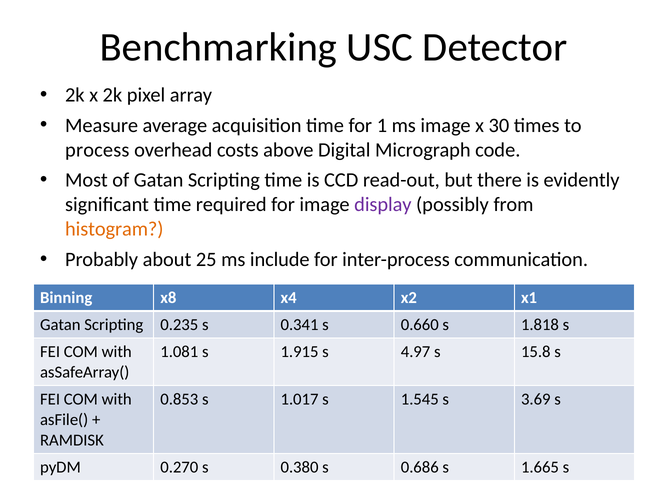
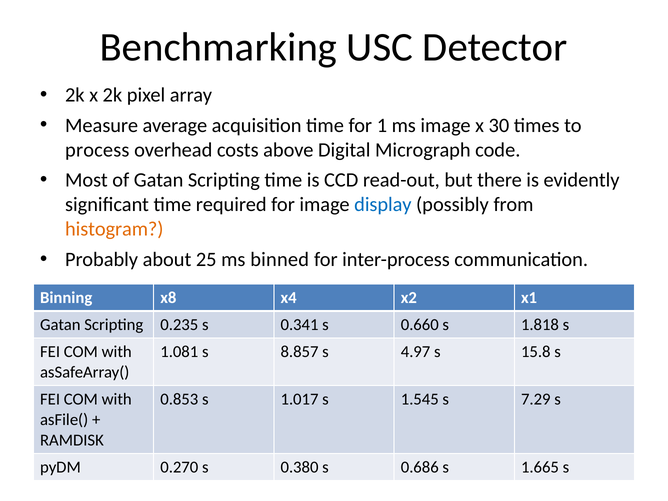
display colour: purple -> blue
include: include -> binned
1.915: 1.915 -> 8.857
3.69: 3.69 -> 7.29
